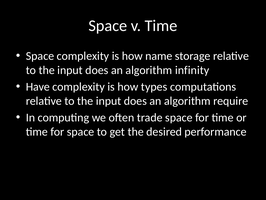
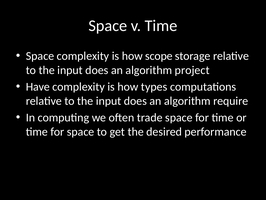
name: name -> scope
infinity: infinity -> project
